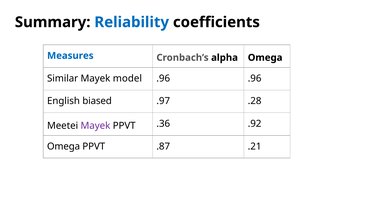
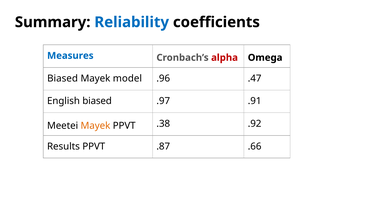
alpha colour: black -> red
Similar at (63, 78): Similar -> Biased
.96 .96: .96 -> .47
.28: .28 -> .91
Mayek at (95, 126) colour: purple -> orange
.36: .36 -> .38
Omega at (64, 146): Omega -> Results
.21: .21 -> .66
